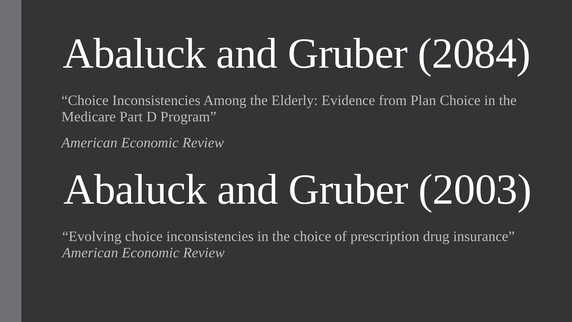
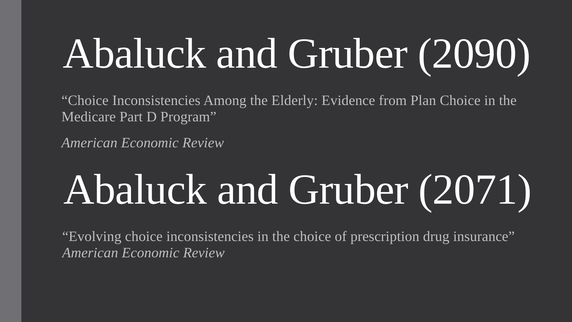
2084: 2084 -> 2090
2003: 2003 -> 2071
